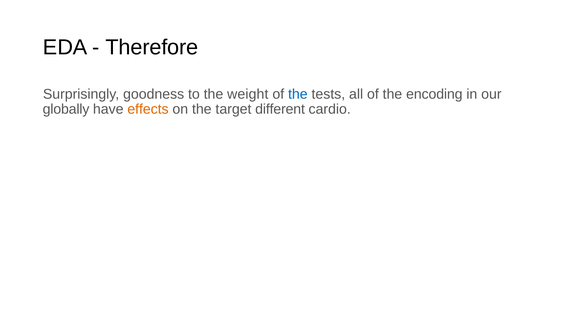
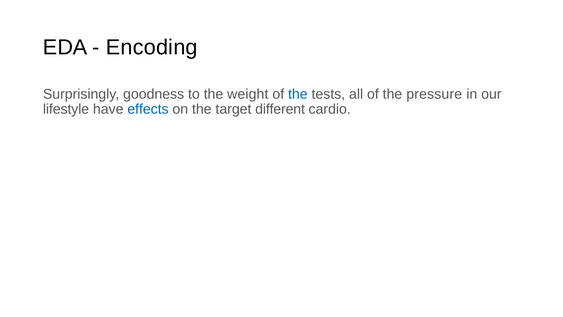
Therefore: Therefore -> Encoding
encoding: encoding -> pressure
globally: globally -> lifestyle
effects colour: orange -> blue
